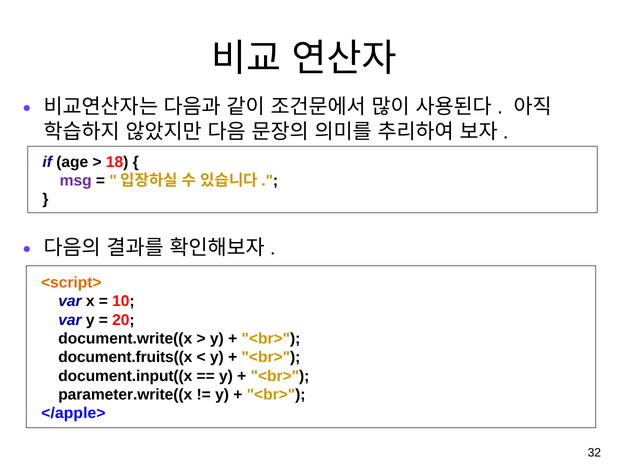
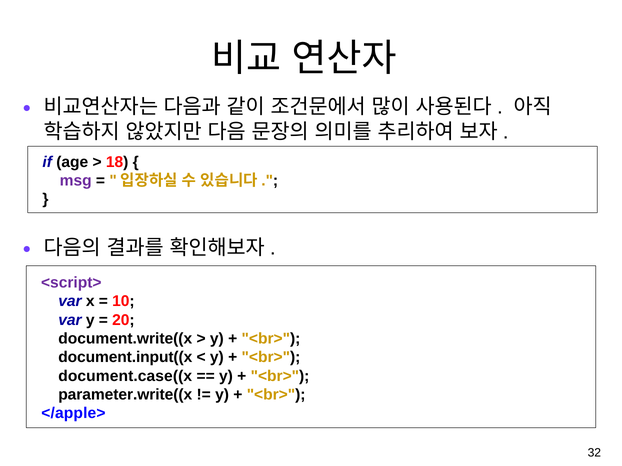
<script> colour: orange -> purple
document.fruits((x: document.fruits((x -> document.input((x
document.input((x: document.input((x -> document.case((x
